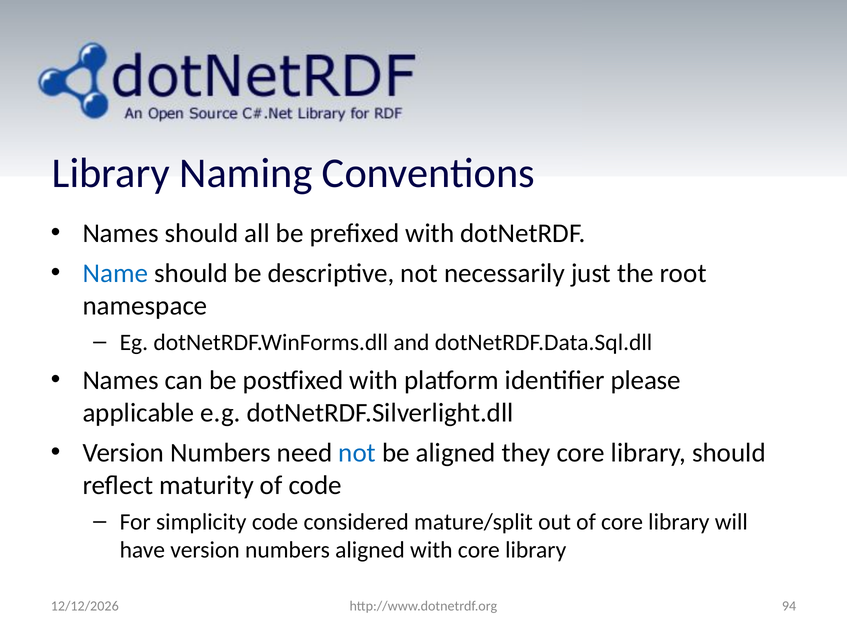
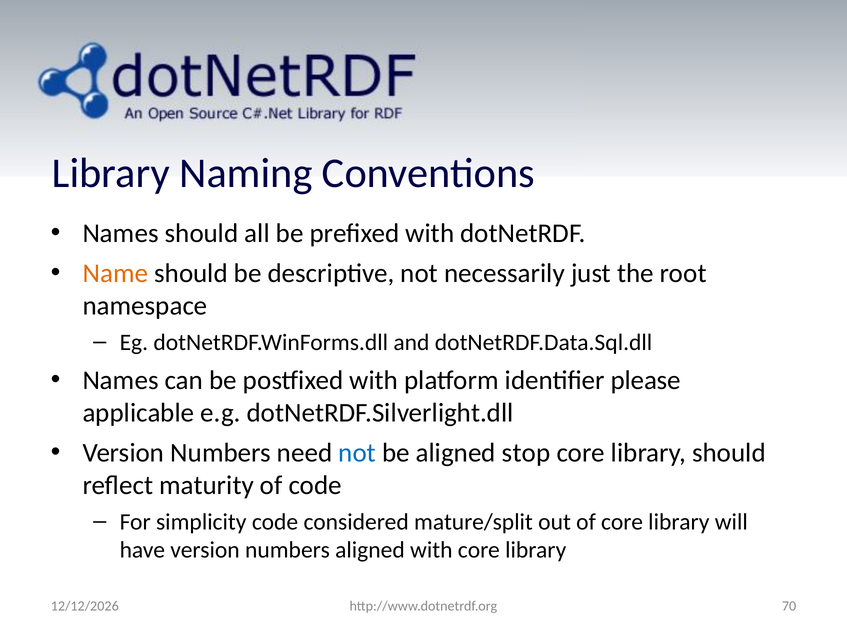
Name colour: blue -> orange
they: they -> stop
94: 94 -> 70
